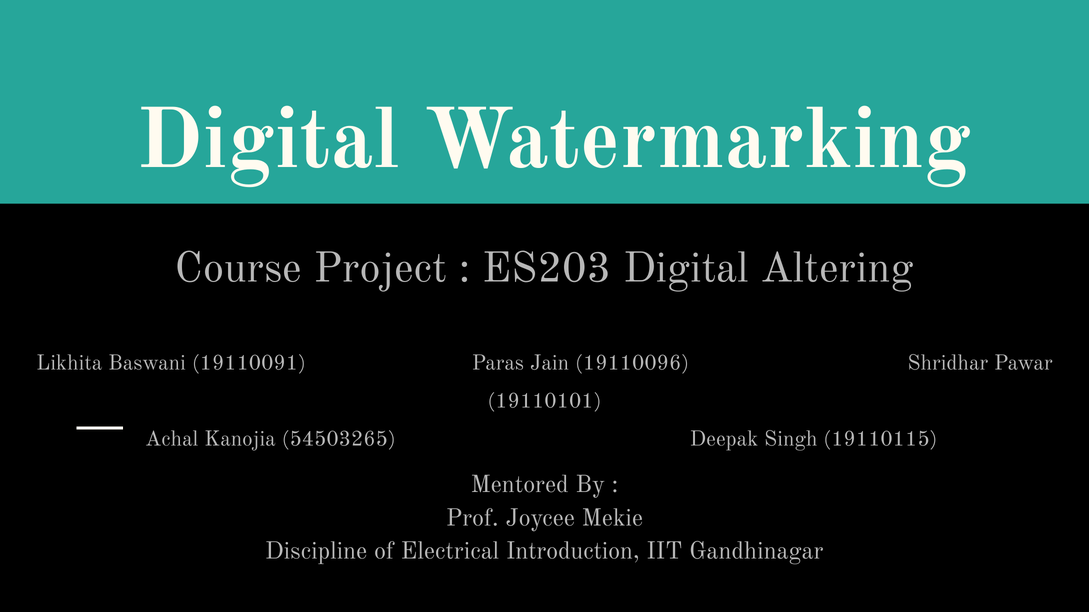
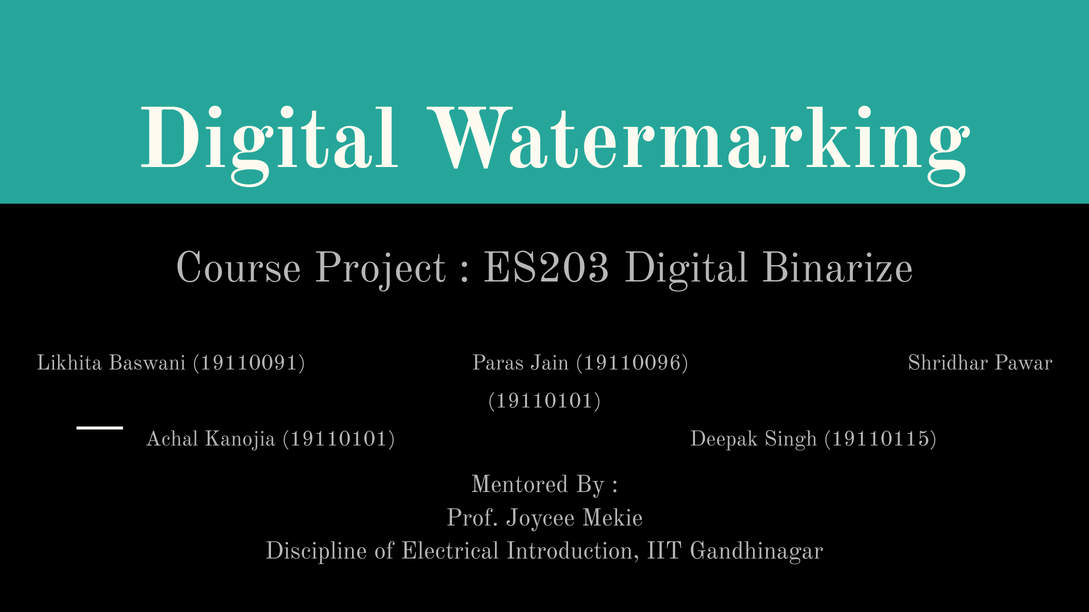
Altering: Altering -> Binarize
Kanojia 54503265: 54503265 -> 19110101
